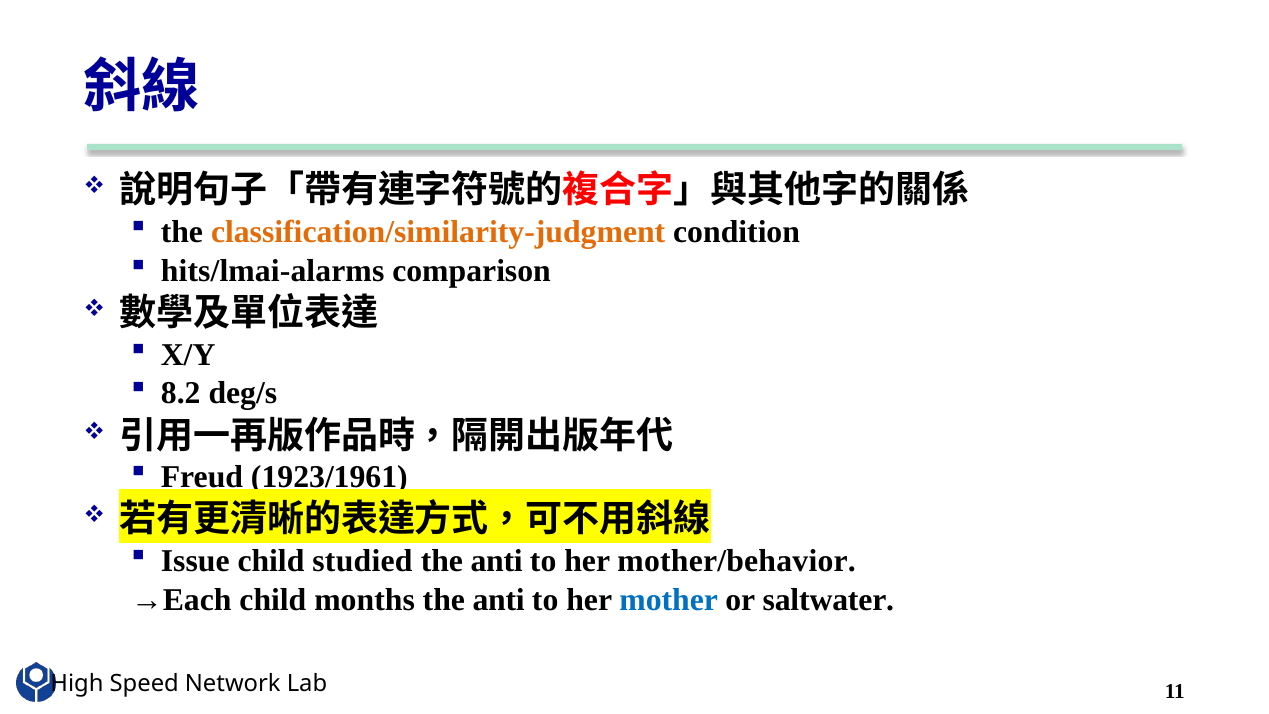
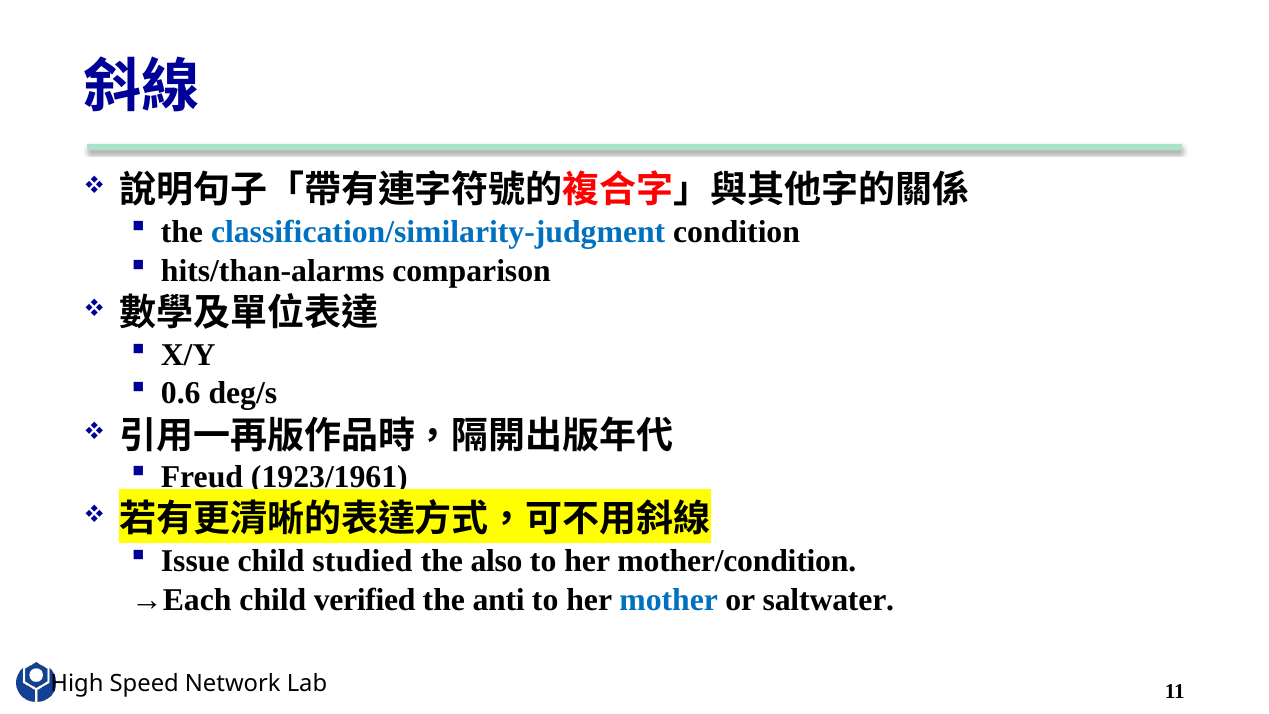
classification/similarity-judgment colour: orange -> blue
hits/lmai-alarms: hits/lmai-alarms -> hits/than-alarms
8.2: 8.2 -> 0.6
anti at (497, 561): anti -> also
mother/behavior: mother/behavior -> mother/condition
months: months -> verified
